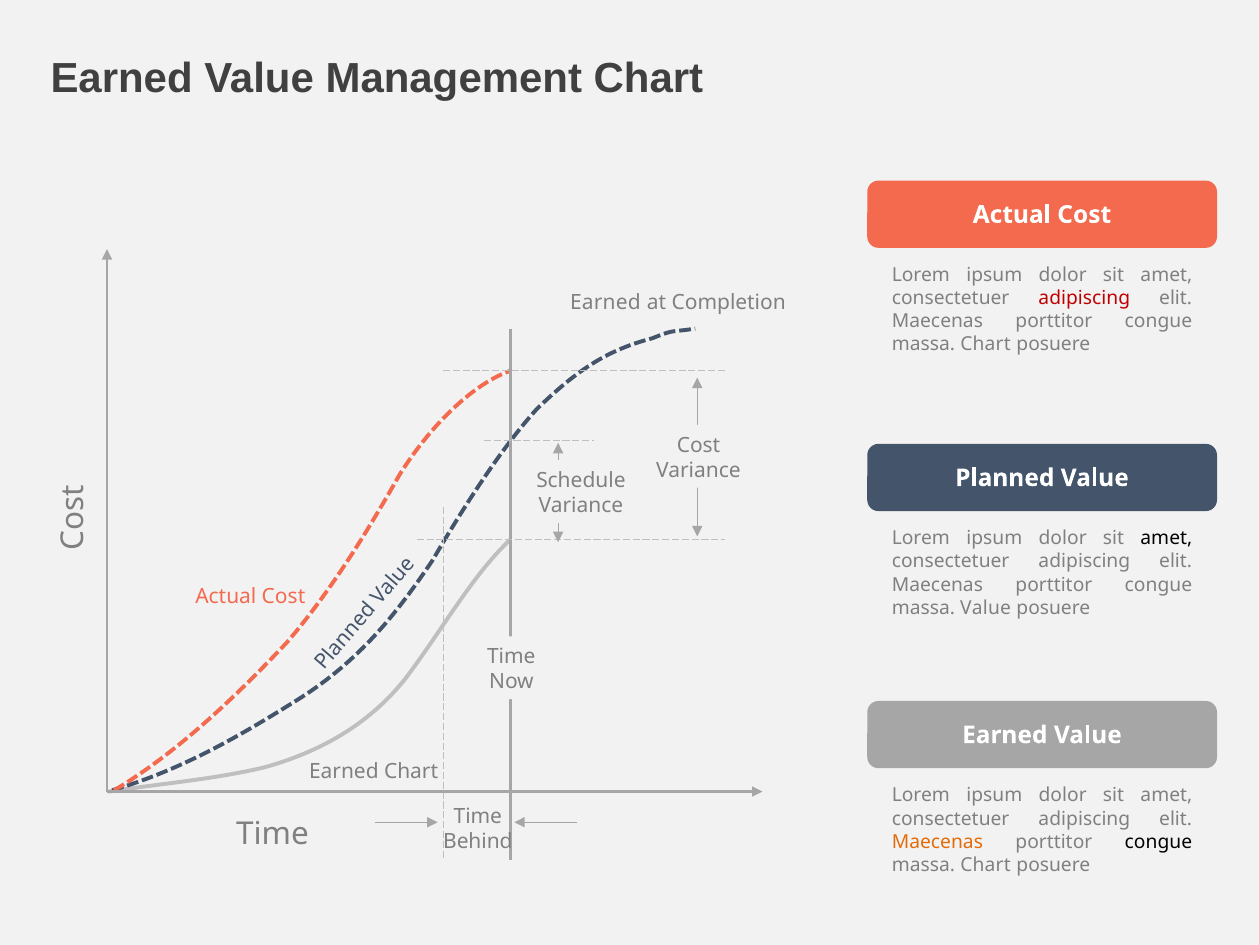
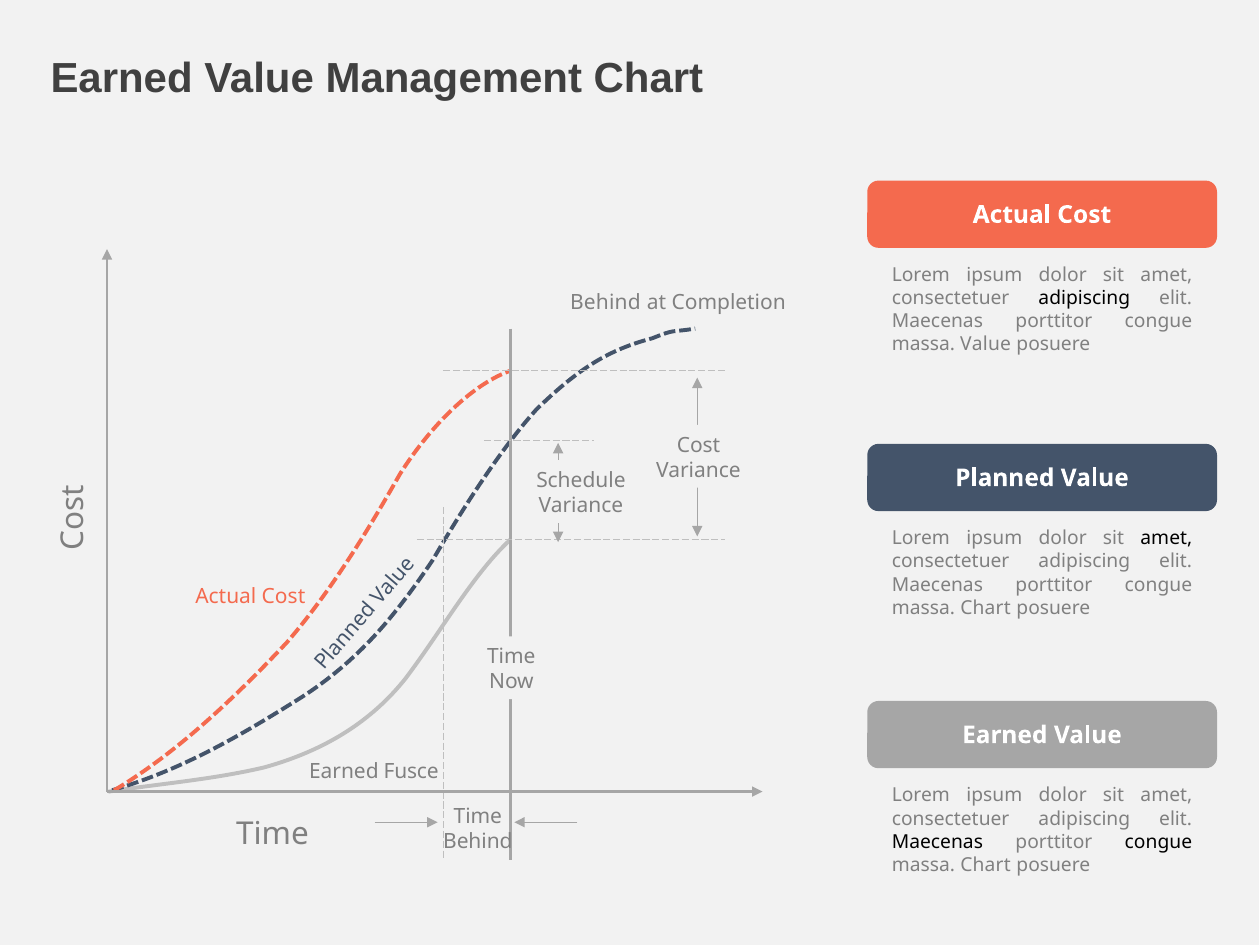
adipiscing at (1084, 298) colour: red -> black
Earned at (605, 302): Earned -> Behind
Chart at (986, 344): Chart -> Value
Value at (986, 607): Value -> Chart
Earned Chart: Chart -> Fusce
Maecenas at (937, 841) colour: orange -> black
